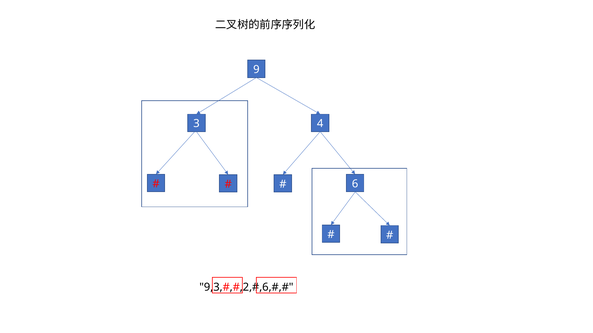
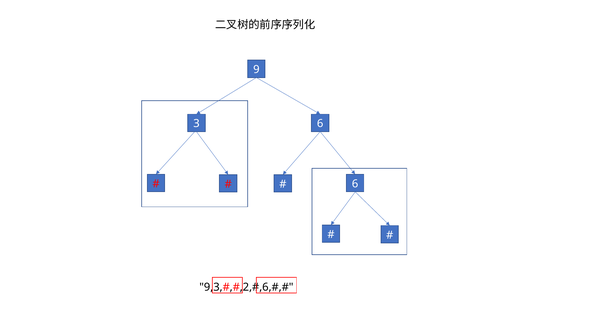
3 4: 4 -> 6
